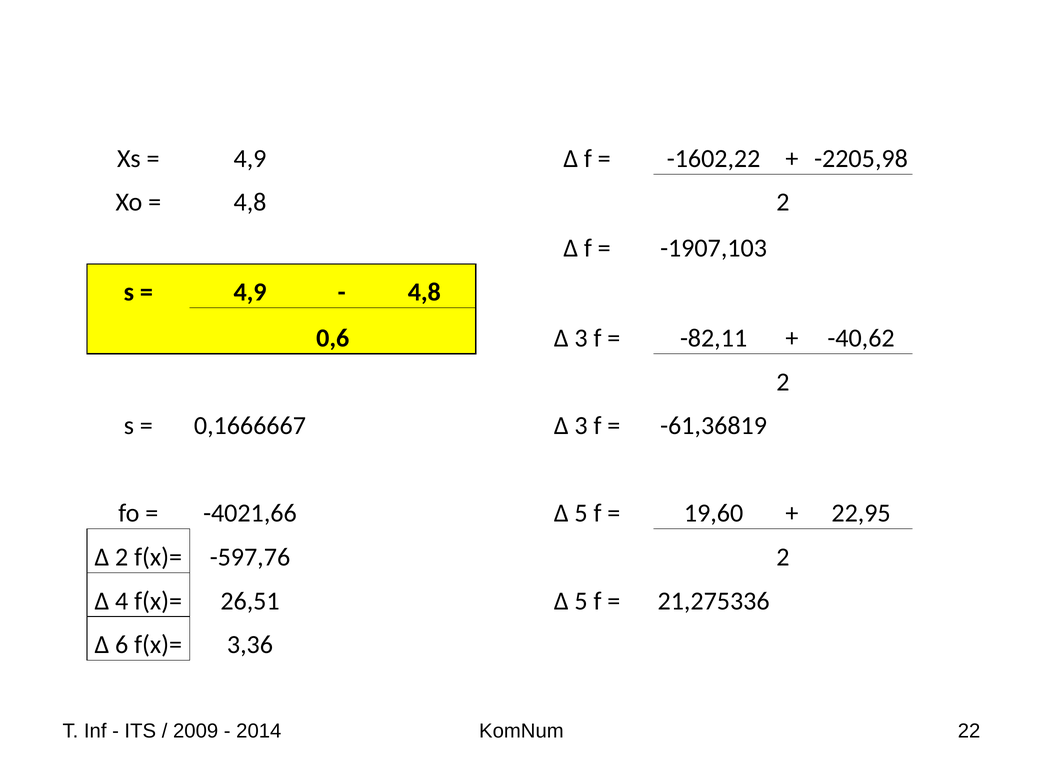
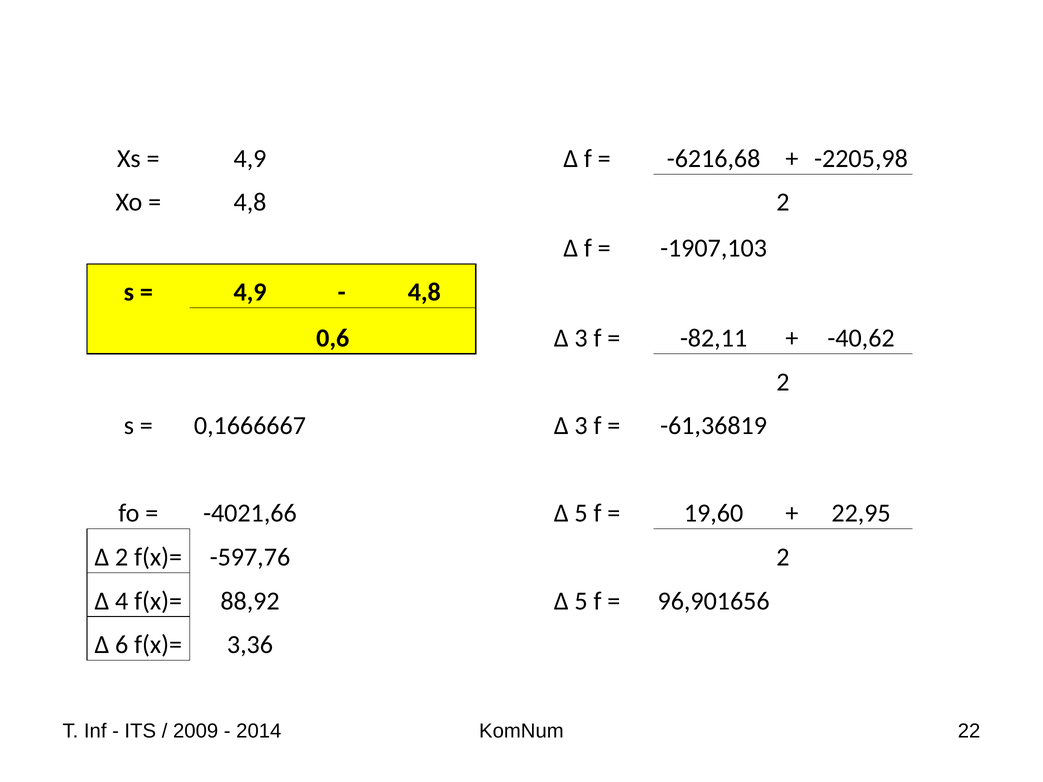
-1602,22: -1602,22 -> -6216,68
26,51: 26,51 -> 88,92
21,275336: 21,275336 -> 96,901656
